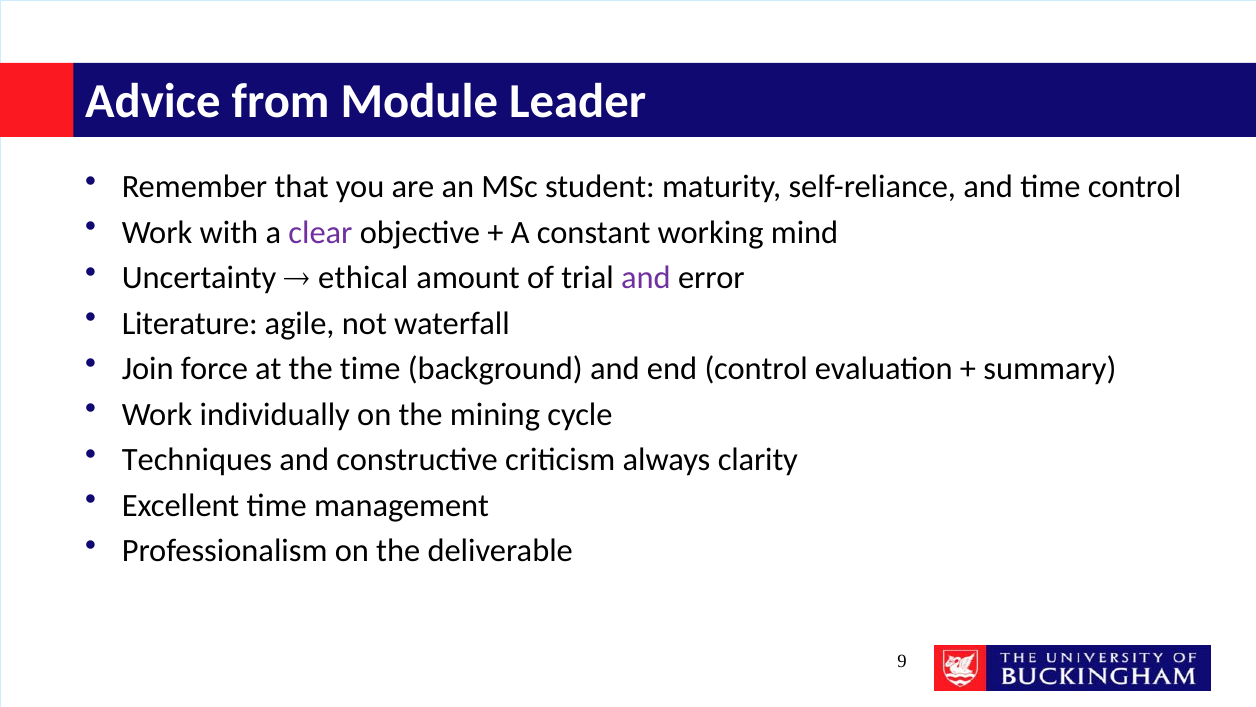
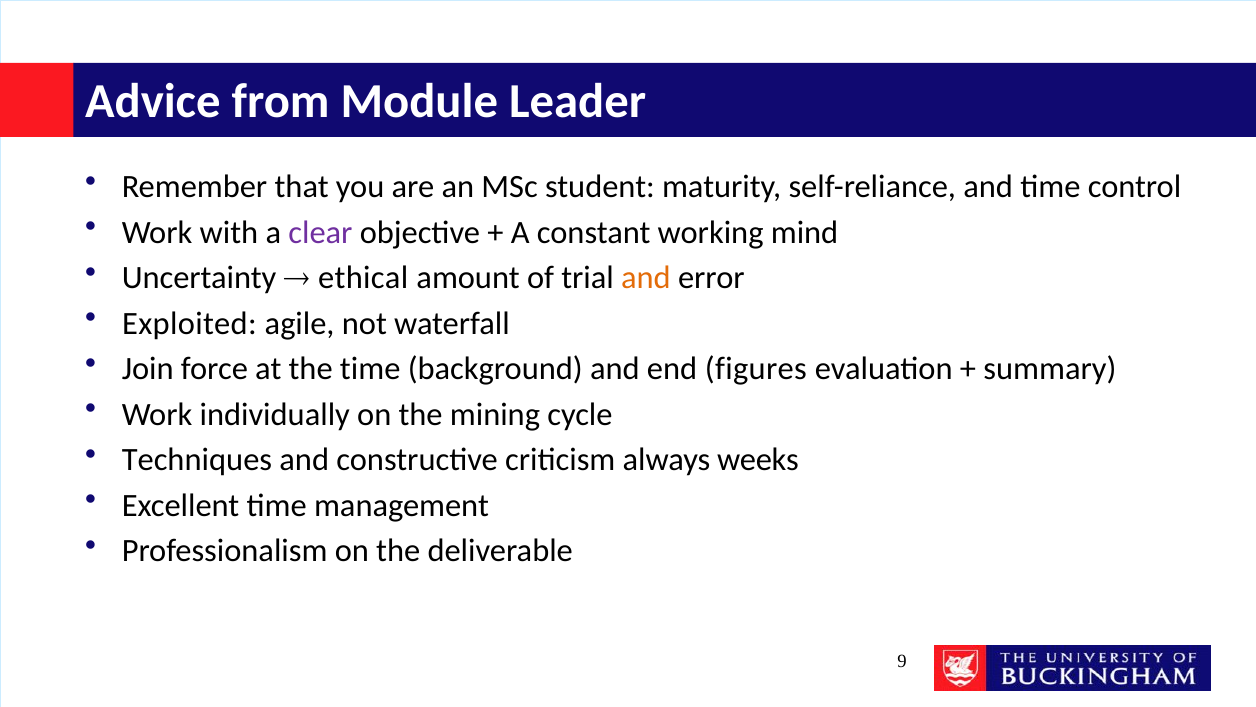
and at (646, 278) colour: purple -> orange
Literature: Literature -> Exploited
end control: control -> figures
clarity: clarity -> weeks
